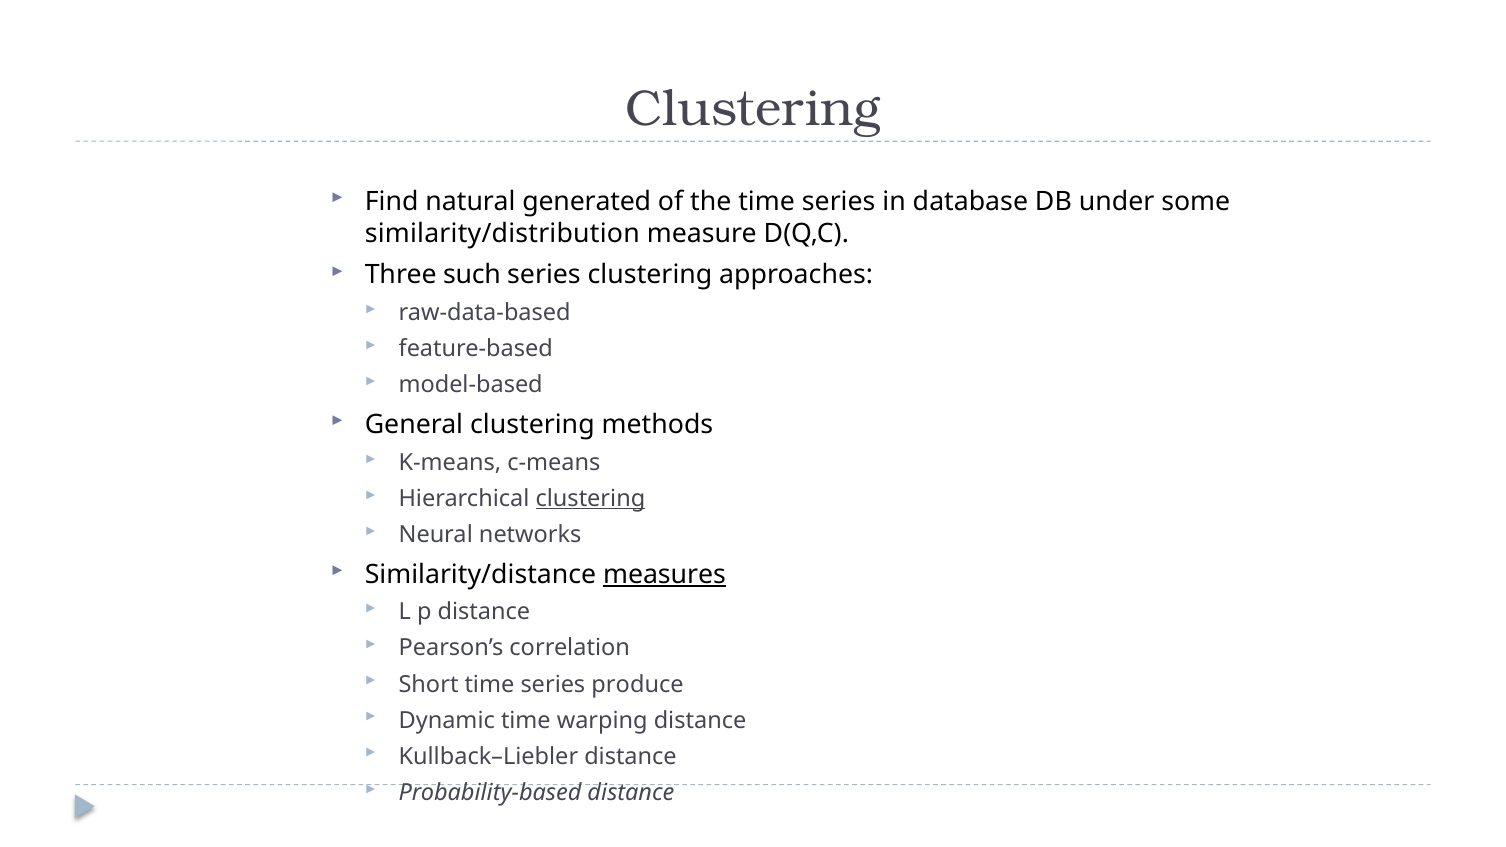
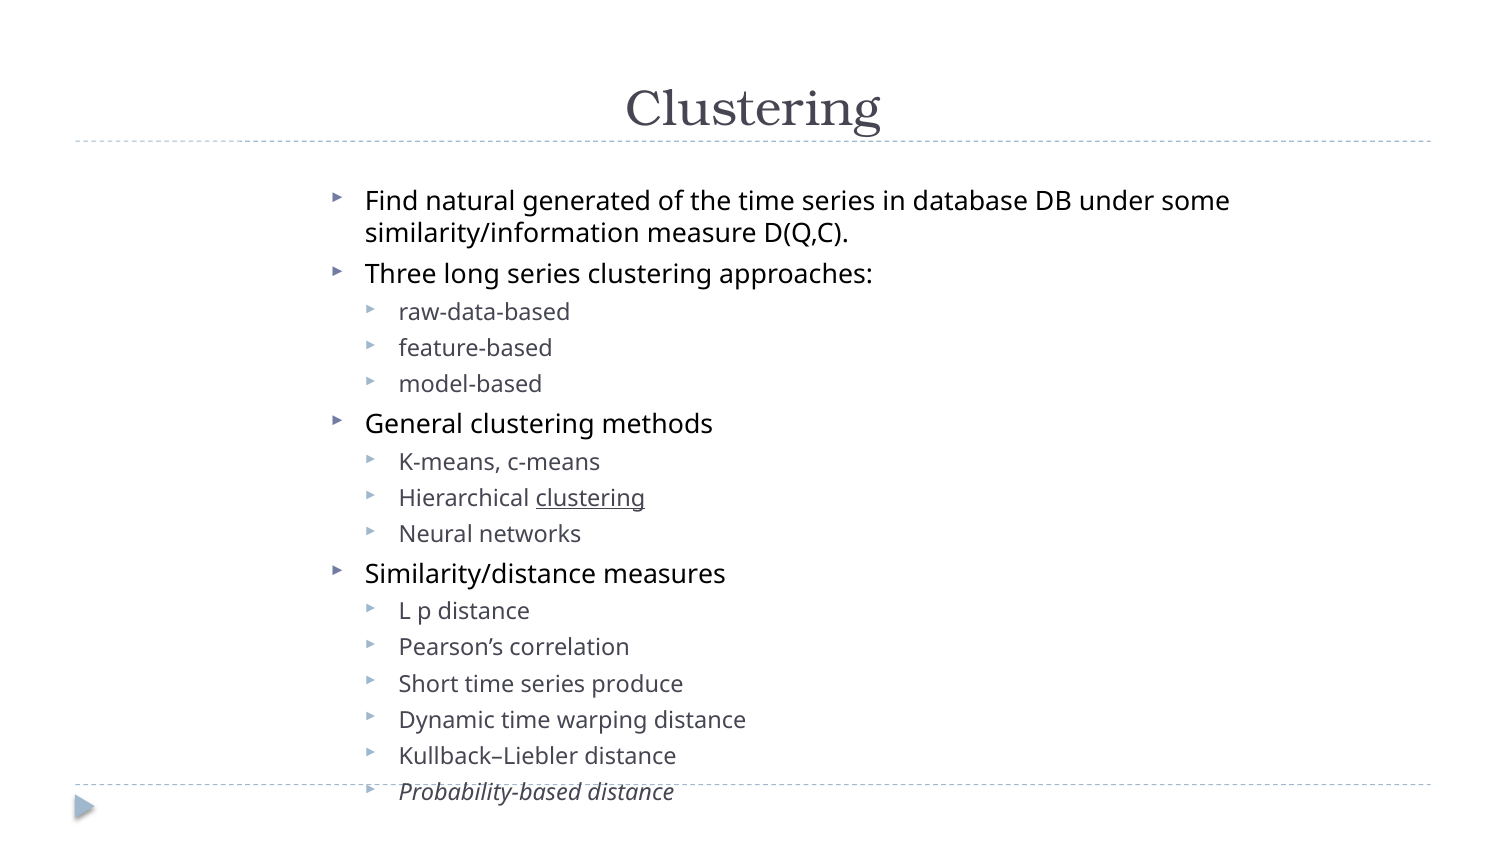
similarity/distribution: similarity/distribution -> similarity/information
such: such -> long
measures underline: present -> none
